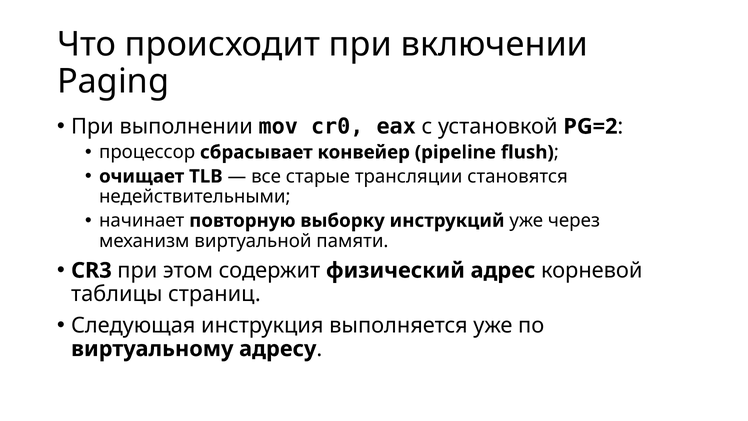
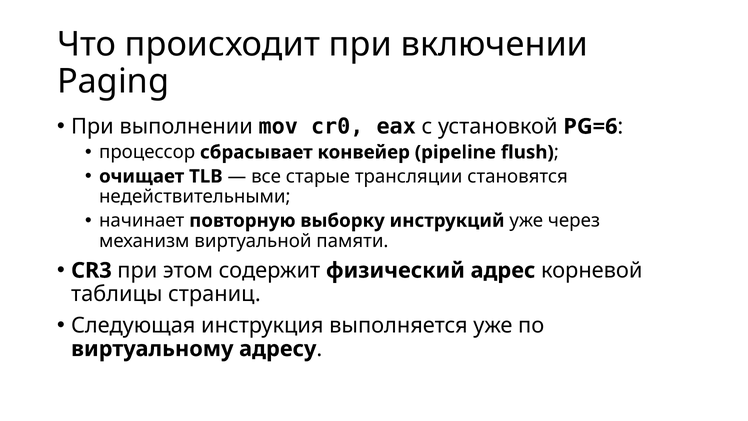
PG=2: PG=2 -> PG=6
